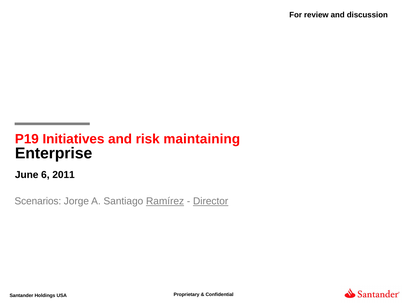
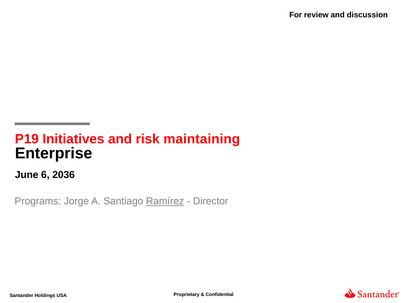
2011: 2011 -> 2036
Scenarios: Scenarios -> Programs
Director underline: present -> none
